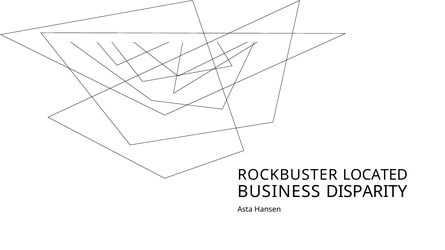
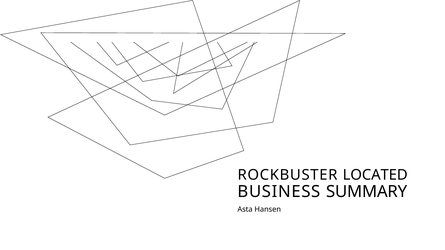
DISPARITY: DISPARITY -> SUMMARY
